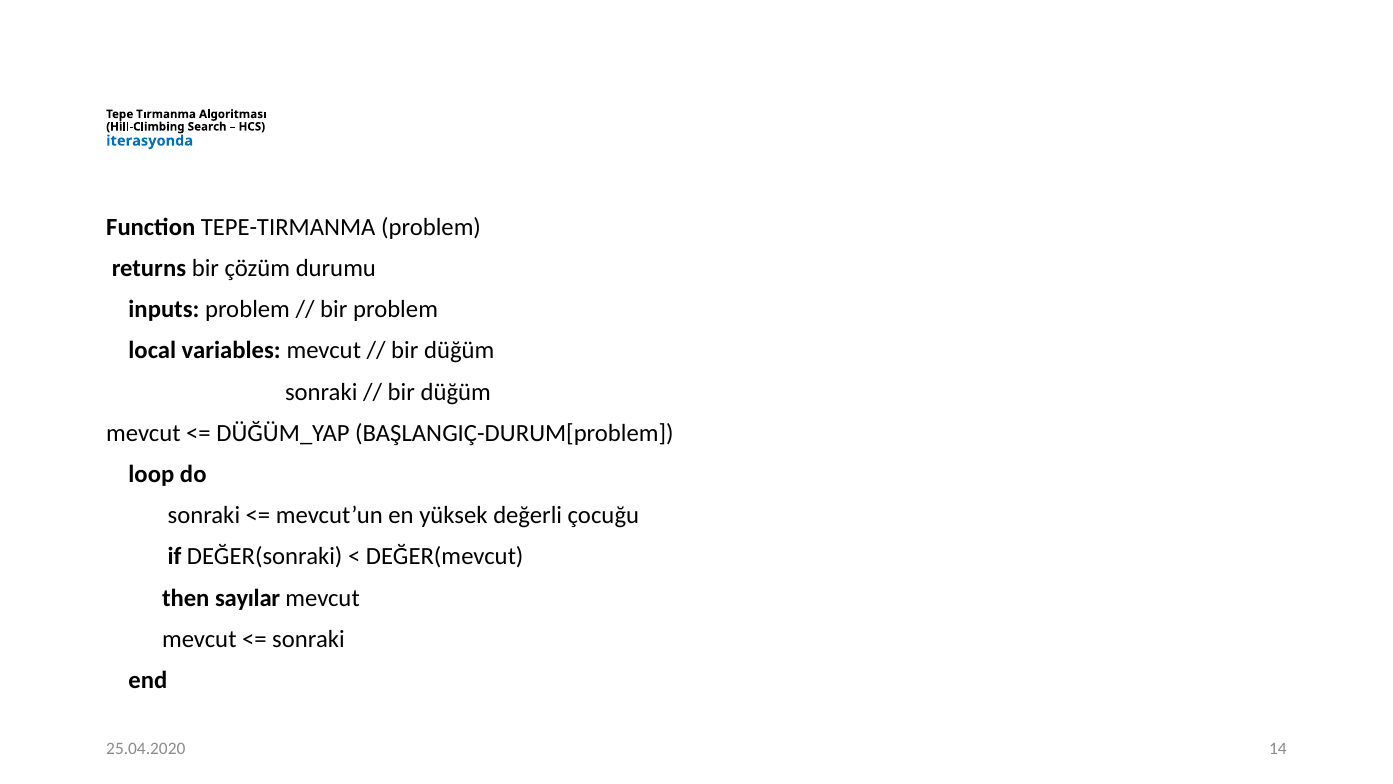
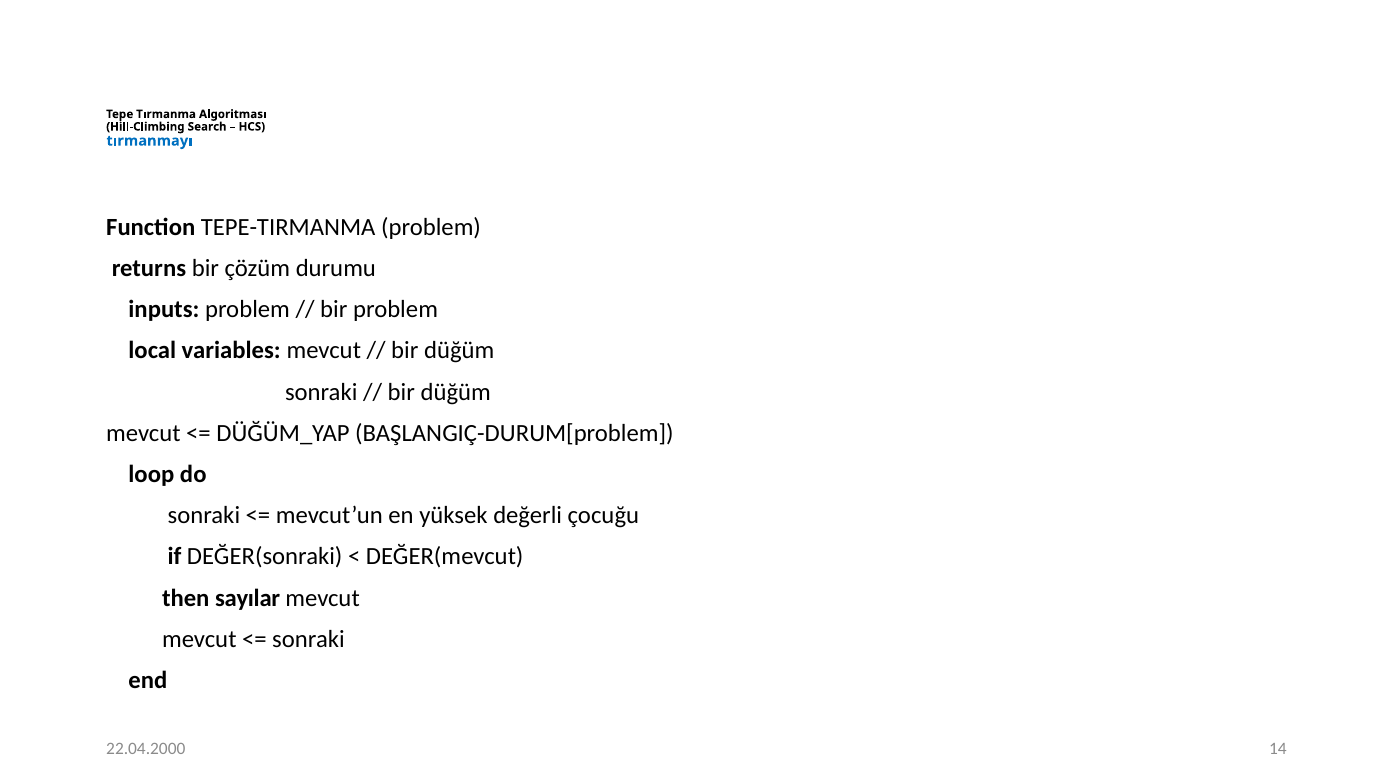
iterasyonda: iterasyonda -> tırmanmayı
25.04.2020: 25.04.2020 -> 22.04.2000
